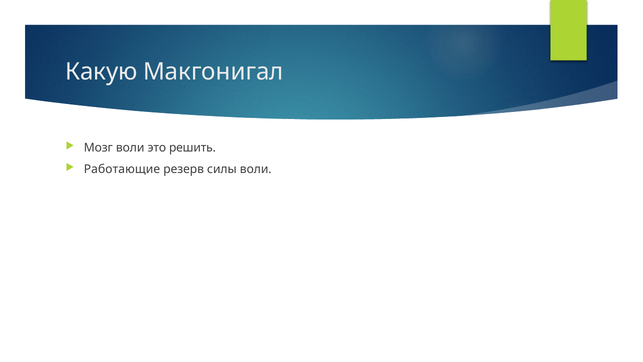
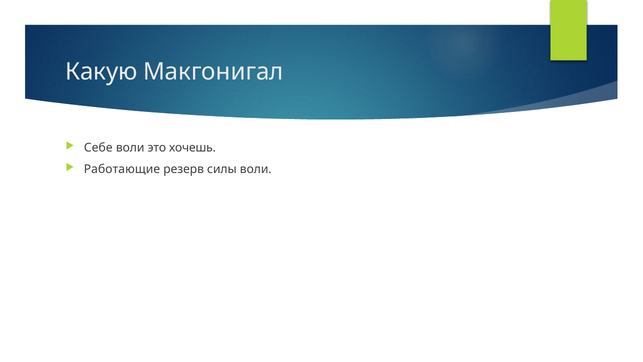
Мозг: Мозг -> Себе
решить: решить -> хочешь
